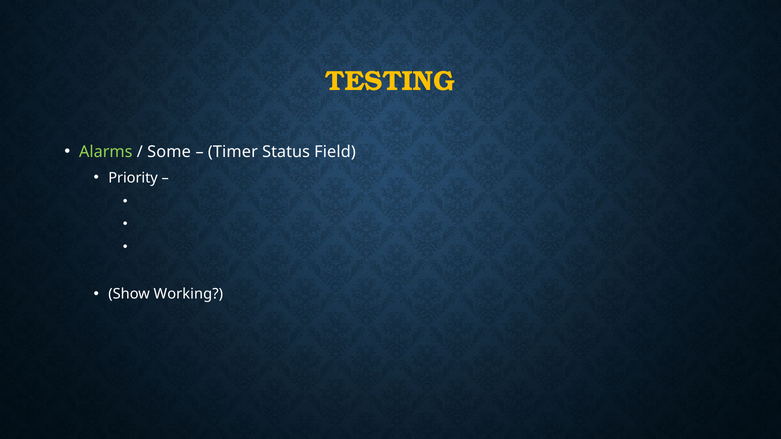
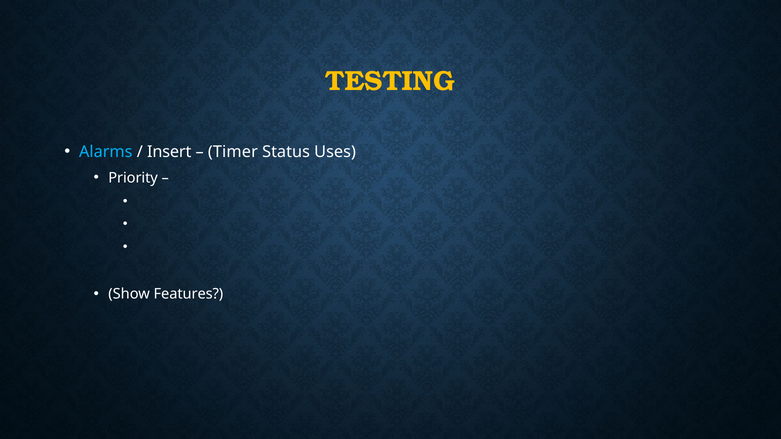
Alarms colour: light green -> light blue
Some: Some -> Insert
Field: Field -> Uses
Working: Working -> Features
